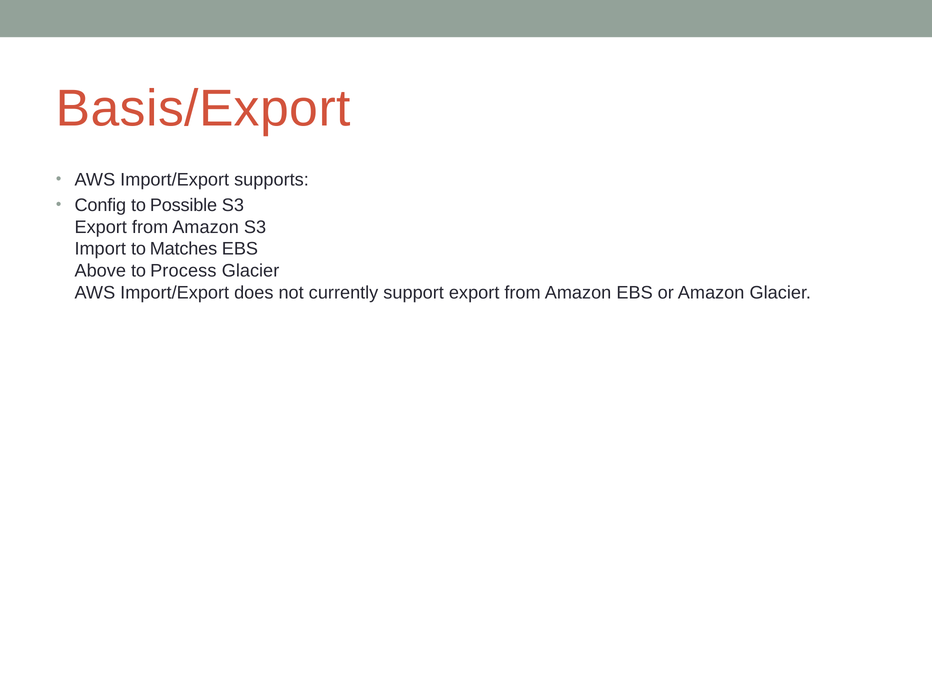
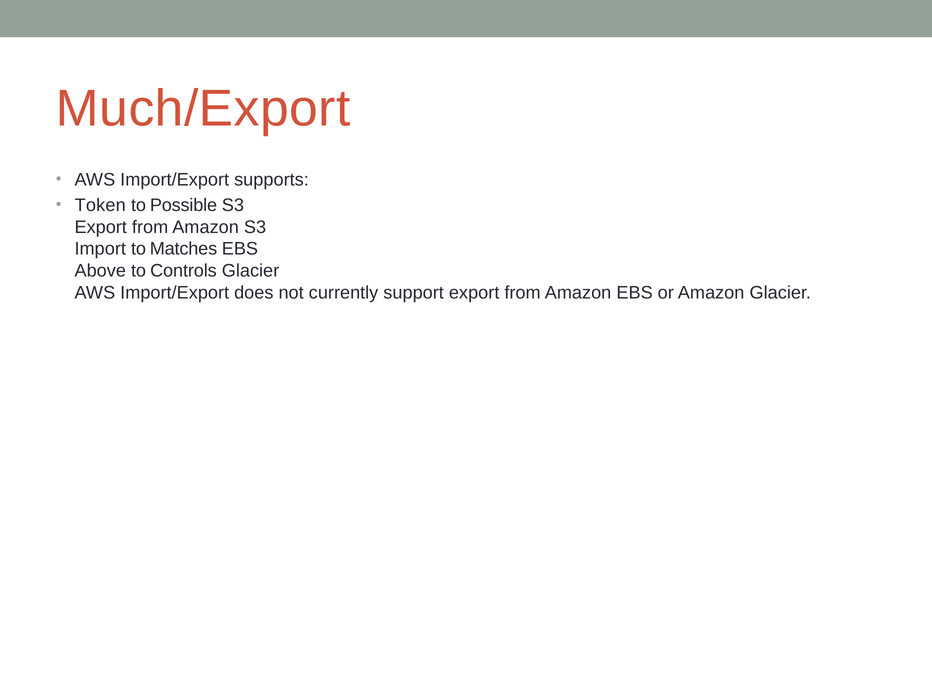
Basis/Export: Basis/Export -> Much/Export
Config: Config -> Token
Process: Process -> Controls
